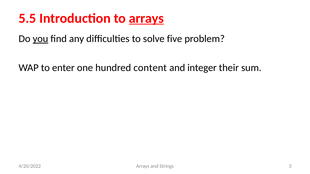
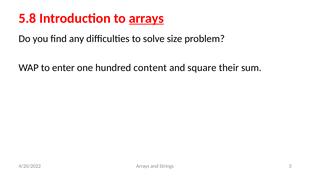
5.5: 5.5 -> 5.8
you underline: present -> none
five: five -> size
integer: integer -> square
